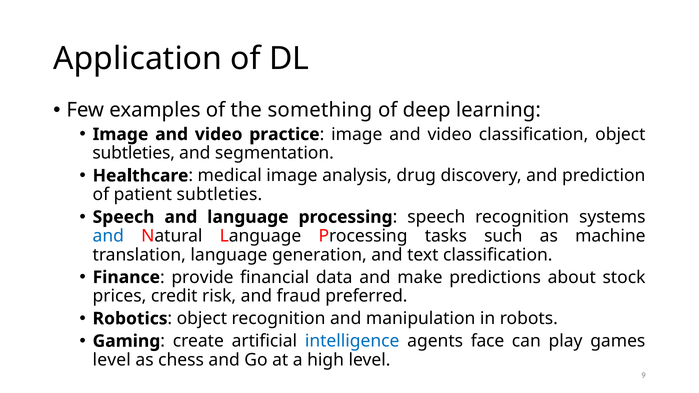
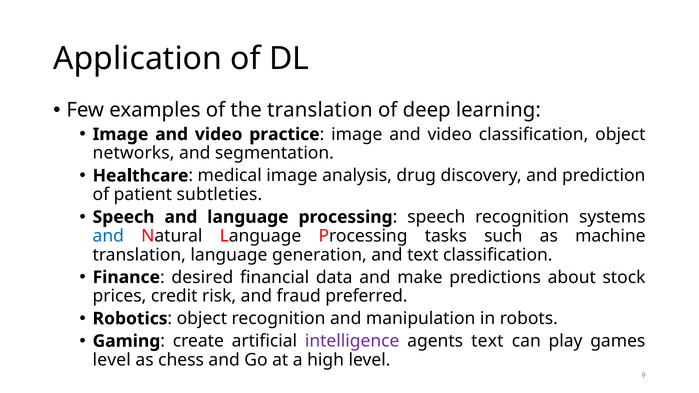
the something: something -> translation
subtleties at (134, 153): subtleties -> networks
provide: provide -> desired
intelligence colour: blue -> purple
agents face: face -> text
